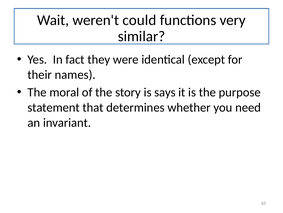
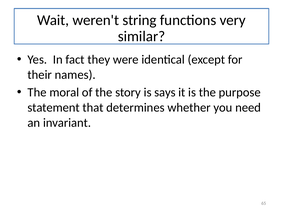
could: could -> string
